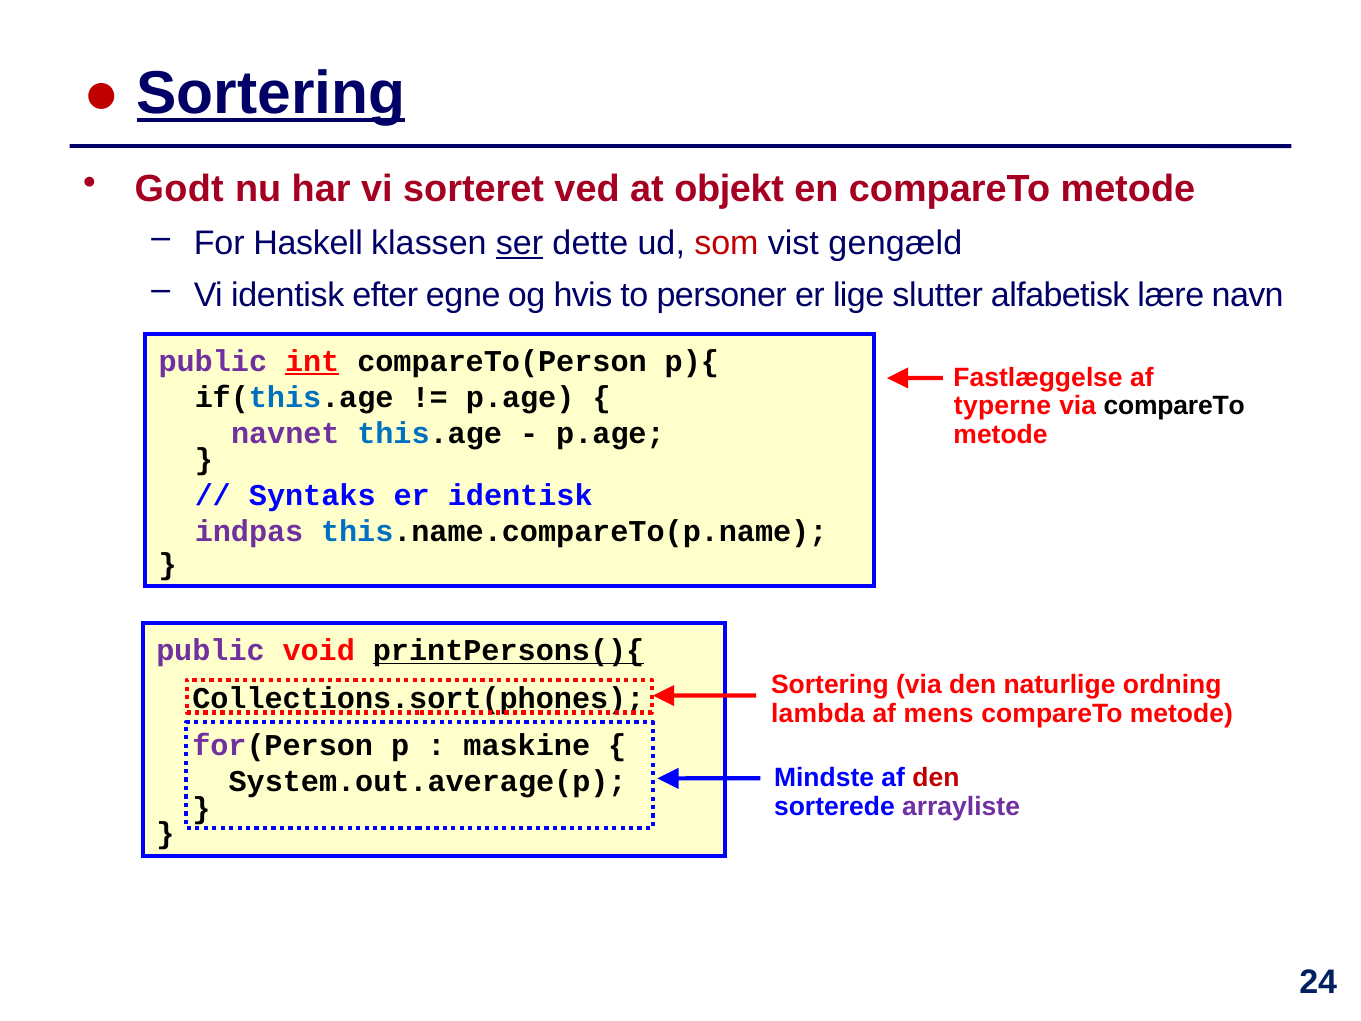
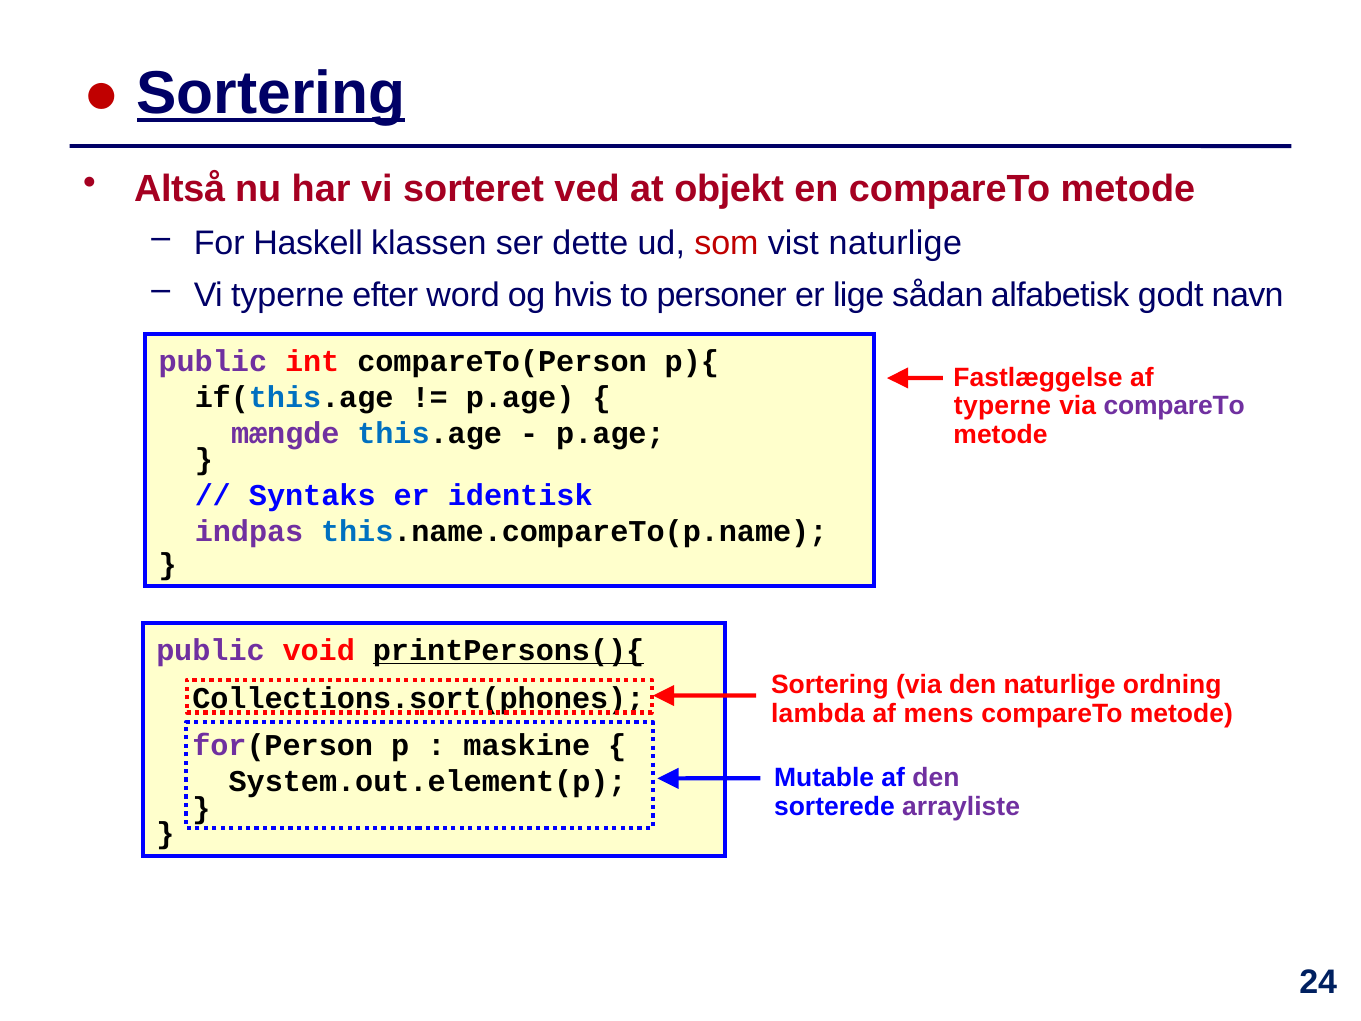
Godt: Godt -> Altså
ser underline: present -> none
vist gengæld: gengæld -> naturlige
Vi identisk: identisk -> typerne
egne: egne -> word
slutter: slutter -> sådan
lære: lære -> godt
int underline: present -> none
compareTo at (1174, 406) colour: black -> purple
navnet: navnet -> mængde
Mindste: Mindste -> Mutable
den at (936, 778) colour: red -> purple
System.out.average(p: System.out.average(p -> System.out.element(p
